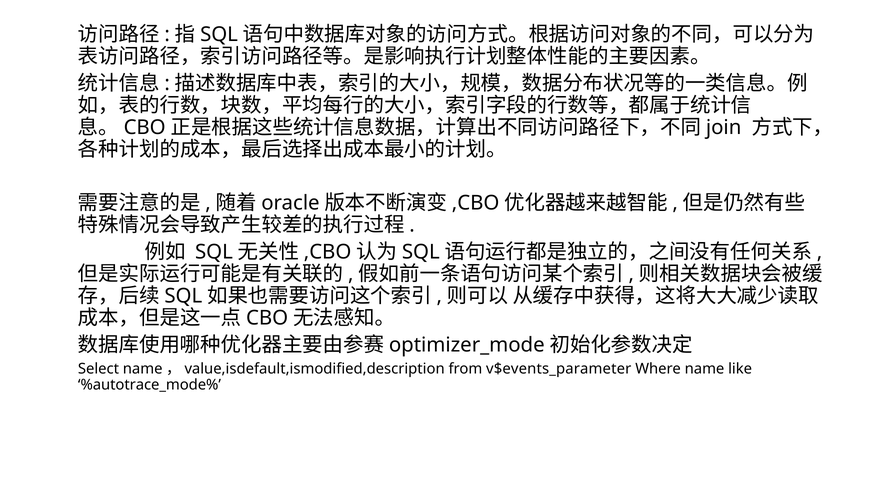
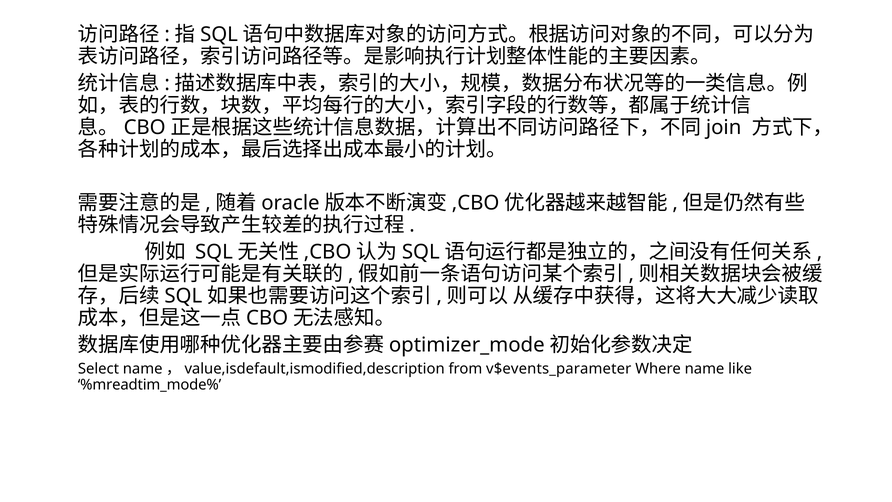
%autotrace_mode%: %autotrace_mode% -> %mreadtim_mode%
